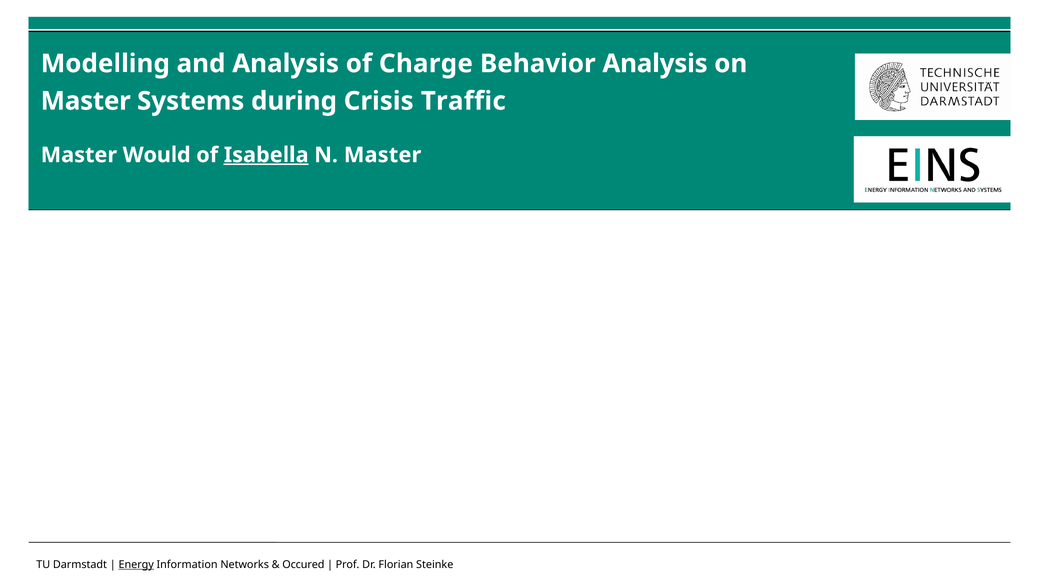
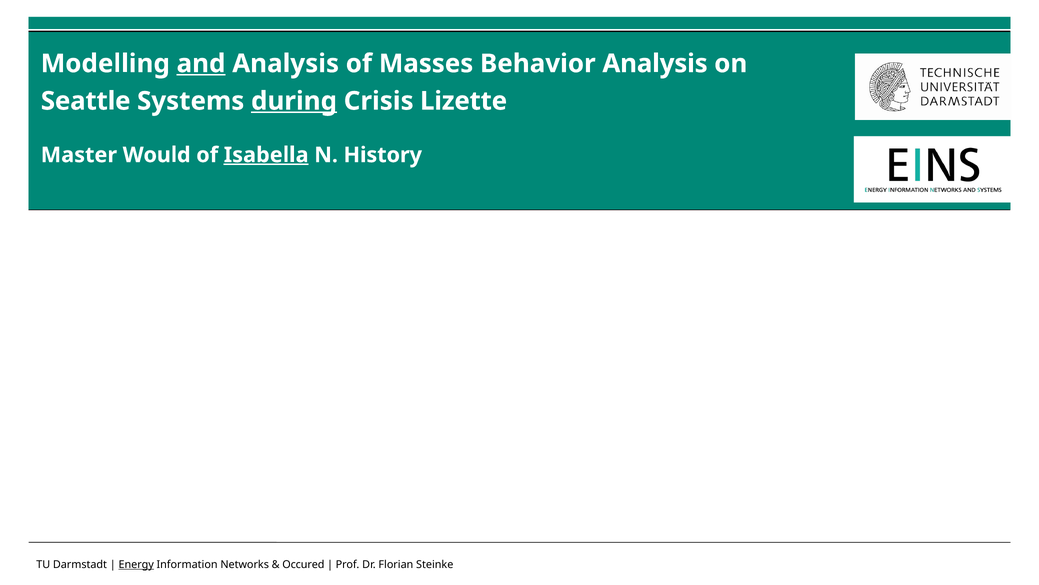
and underline: none -> present
Charge: Charge -> Masses
Master at (86, 101): Master -> Seattle
during underline: none -> present
Traffic: Traffic -> Lizette
N Master: Master -> History
